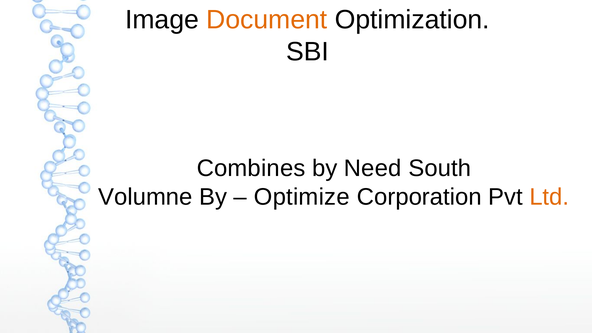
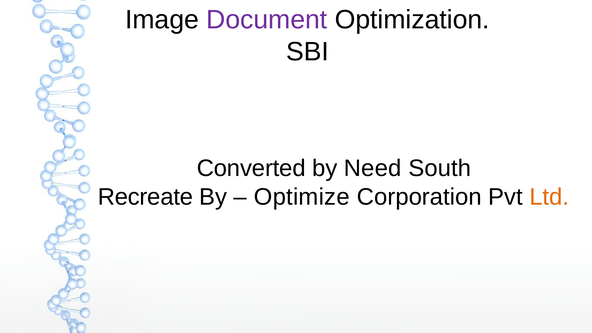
Document colour: orange -> purple
Combines: Combines -> Converted
Volumne: Volumne -> Recreate
